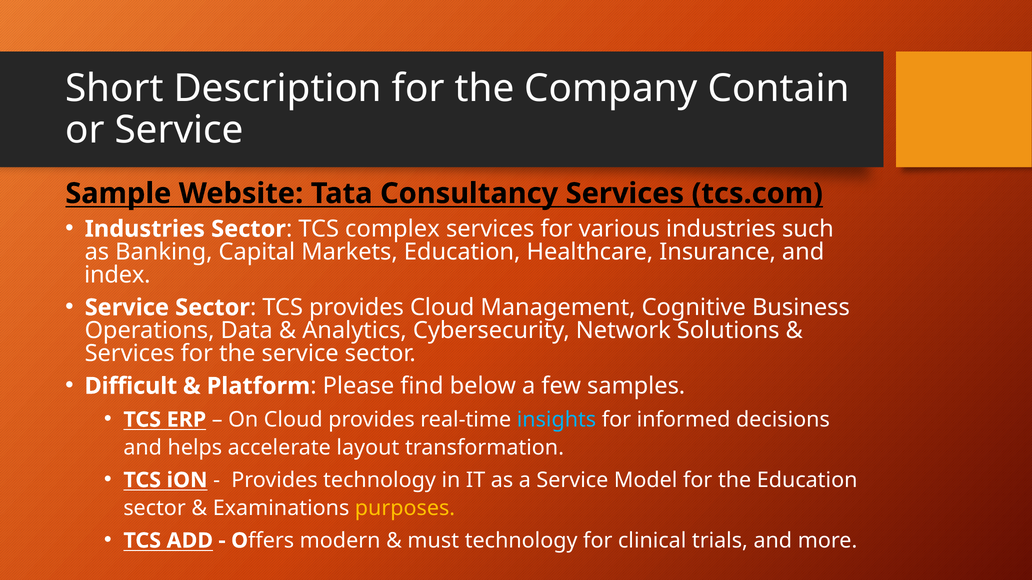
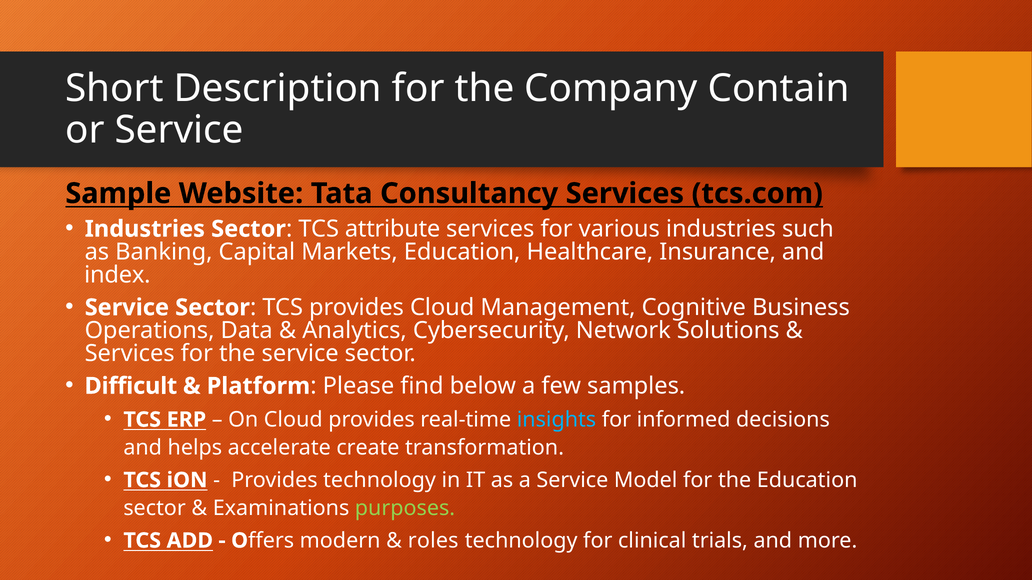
complex: complex -> attribute
layout: layout -> create
purposes colour: yellow -> light green
must: must -> roles
